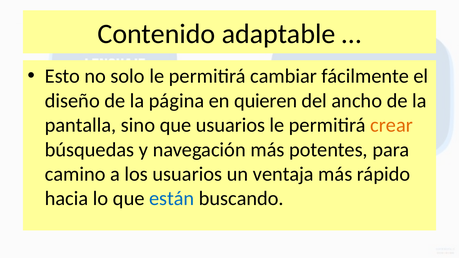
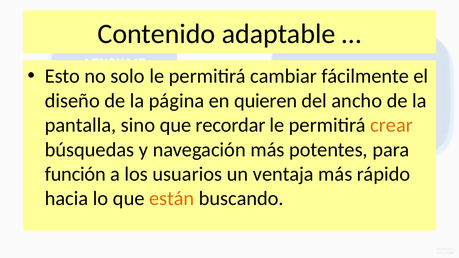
que usuarios: usuarios -> recordar
camino: camino -> función
están colour: blue -> orange
